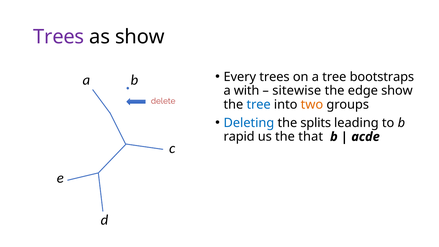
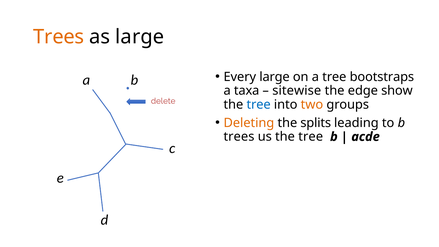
Trees at (59, 37) colour: purple -> orange
as show: show -> large
Every trees: trees -> large
with: with -> taxa
Deleting colour: blue -> orange
rapid at (239, 137): rapid -> trees
us the that: that -> tree
